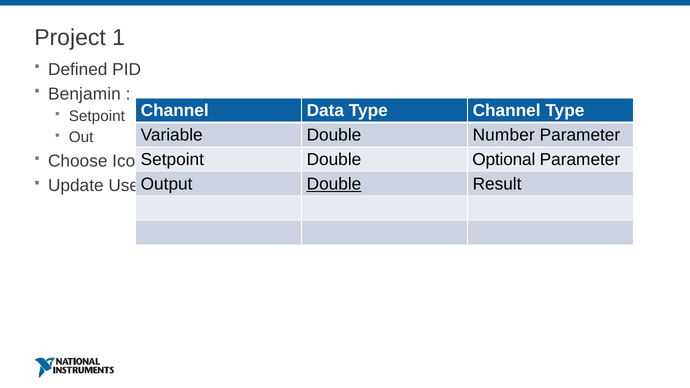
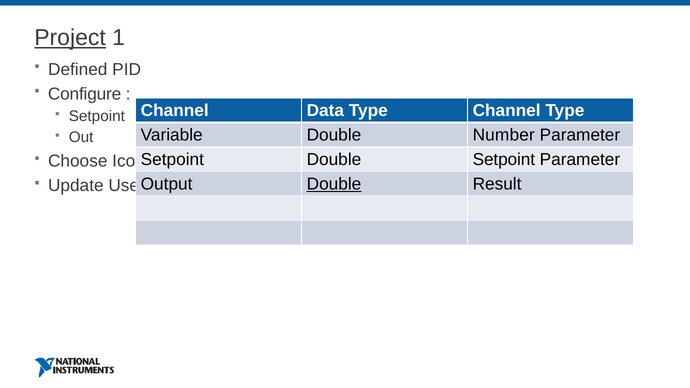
Project underline: none -> present
Benjamin: Benjamin -> Configure
Double Optional: Optional -> Setpoint
